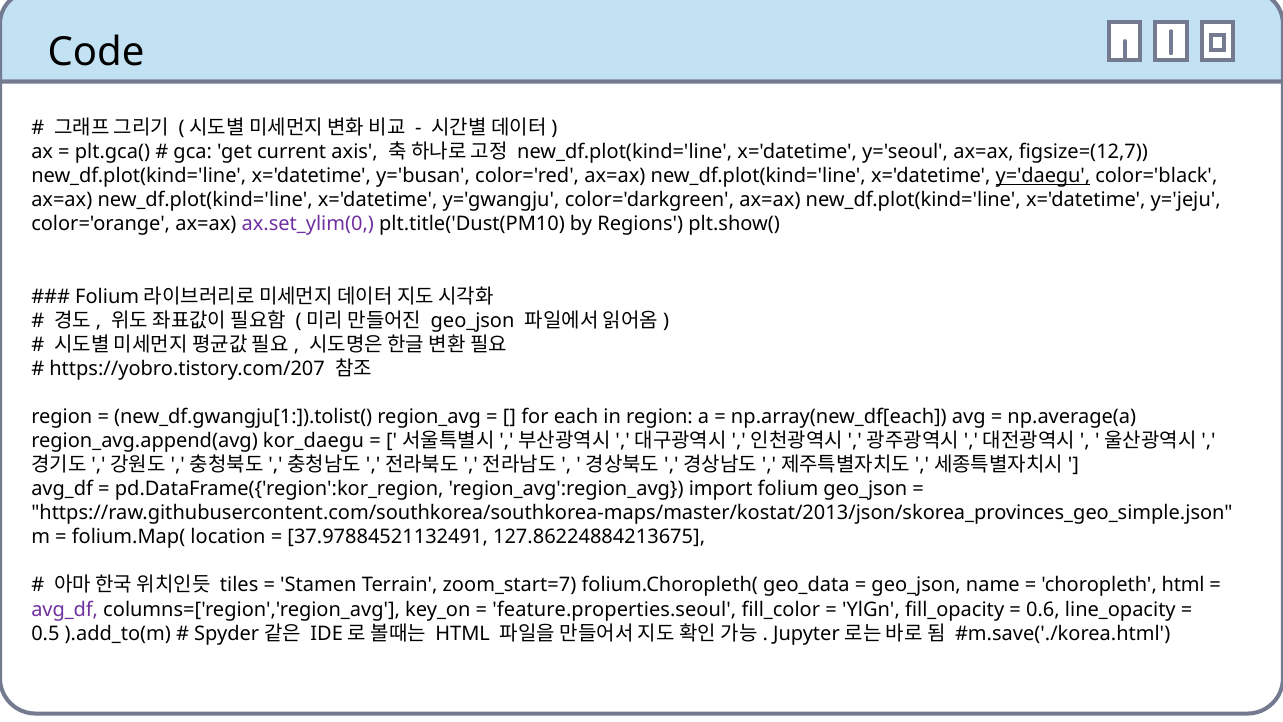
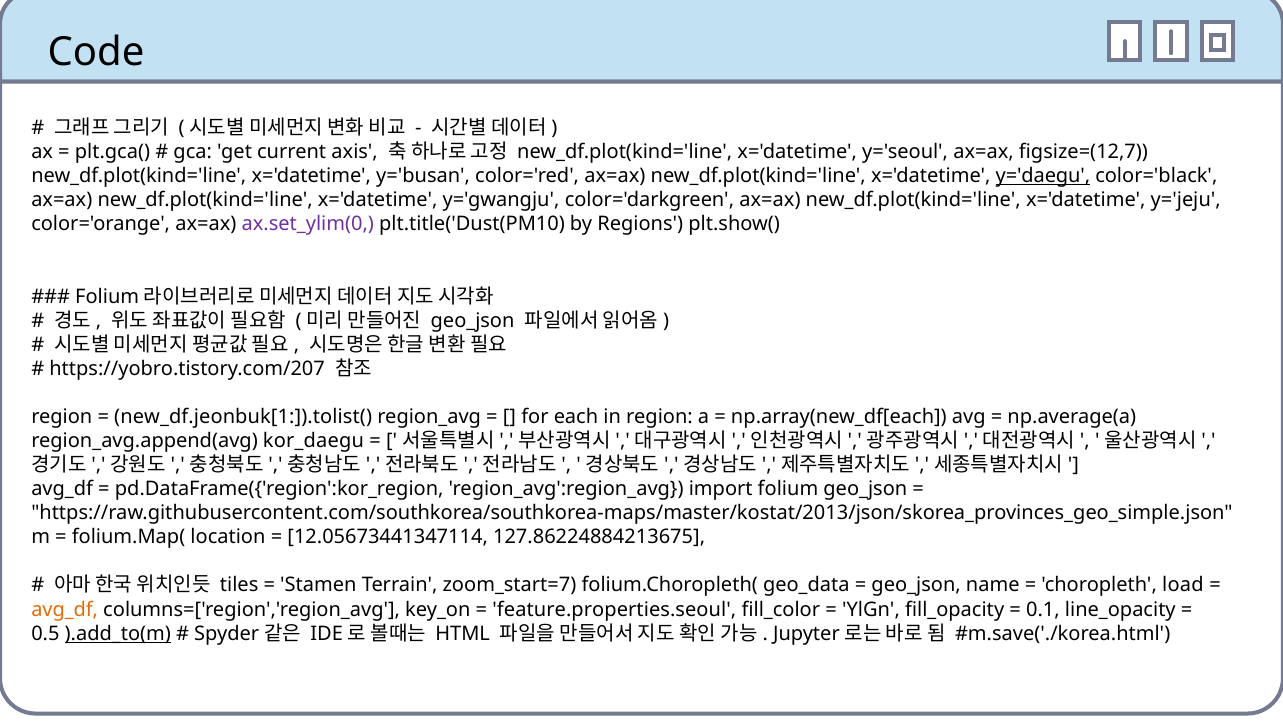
new_df.gwangju[1:]).tolist(: new_df.gwangju[1:]).tolist( -> new_df.jeonbuk[1:]).tolist(
37.97884521132491: 37.97884521132491 -> 12.05673441347114
choropleth html: html -> load
avg_df at (65, 609) colour: purple -> orange
0.6: 0.6 -> 0.1
).add_to(m underline: none -> present
